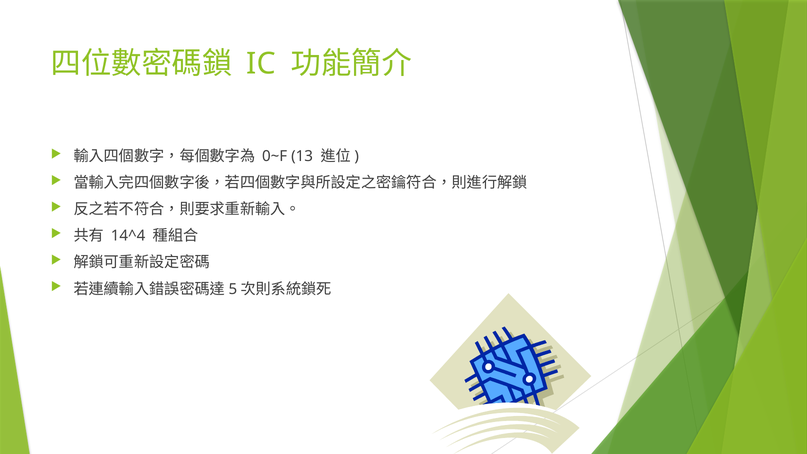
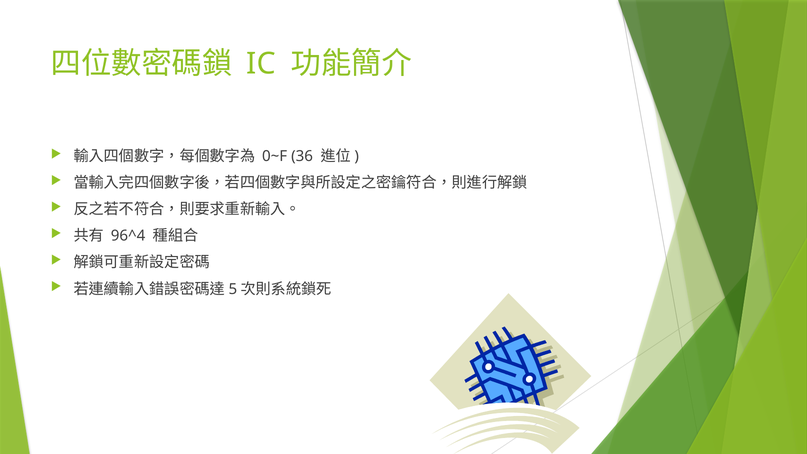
13: 13 -> 36
14^4: 14^4 -> 96^4
